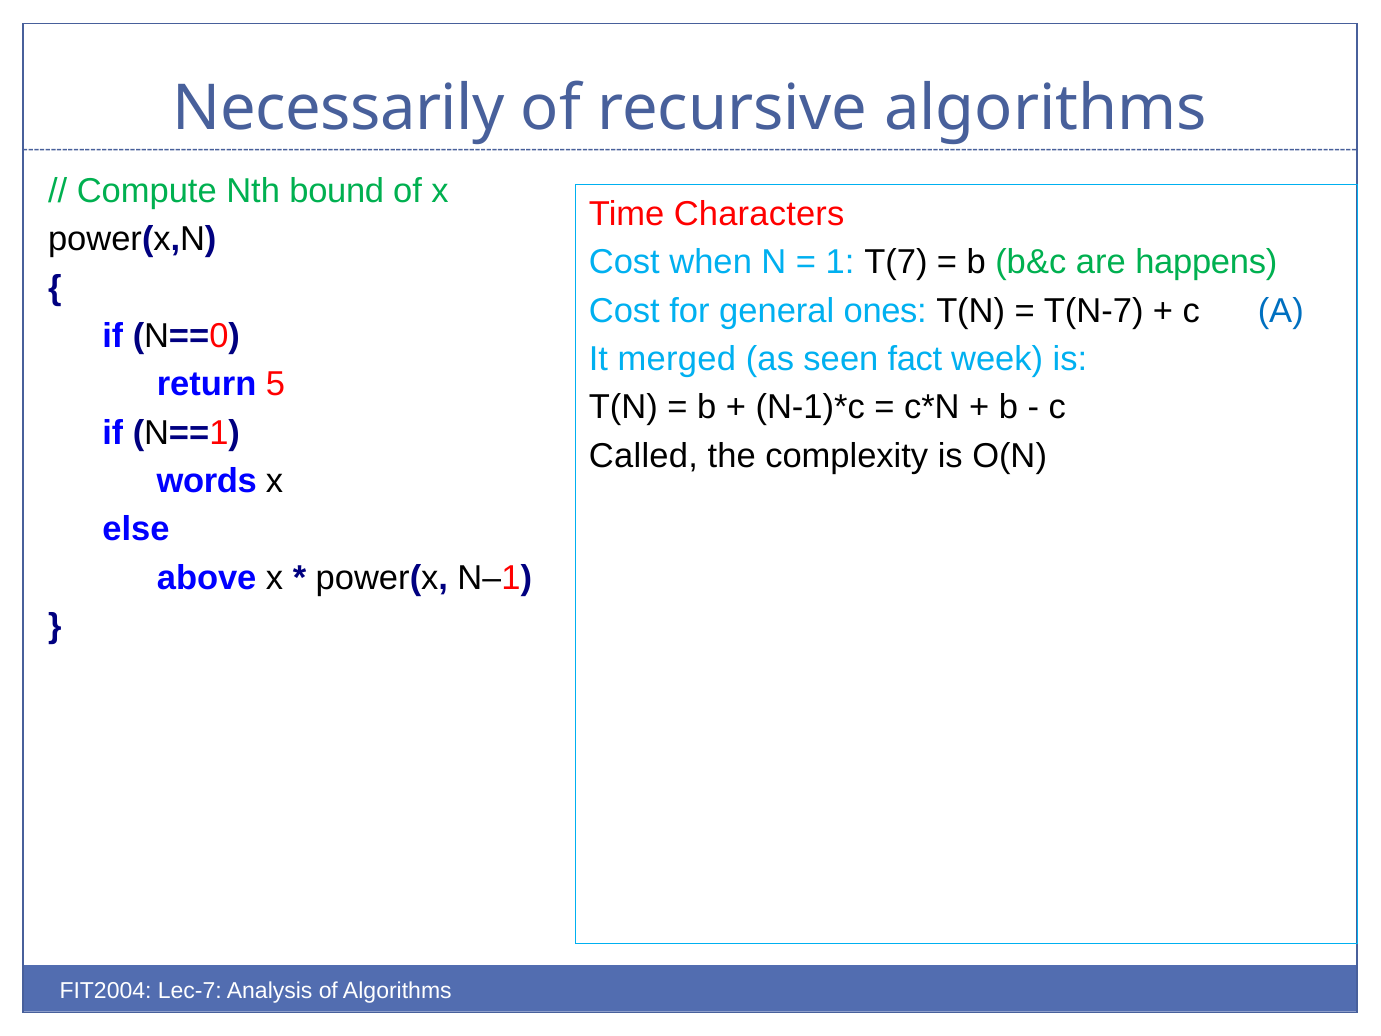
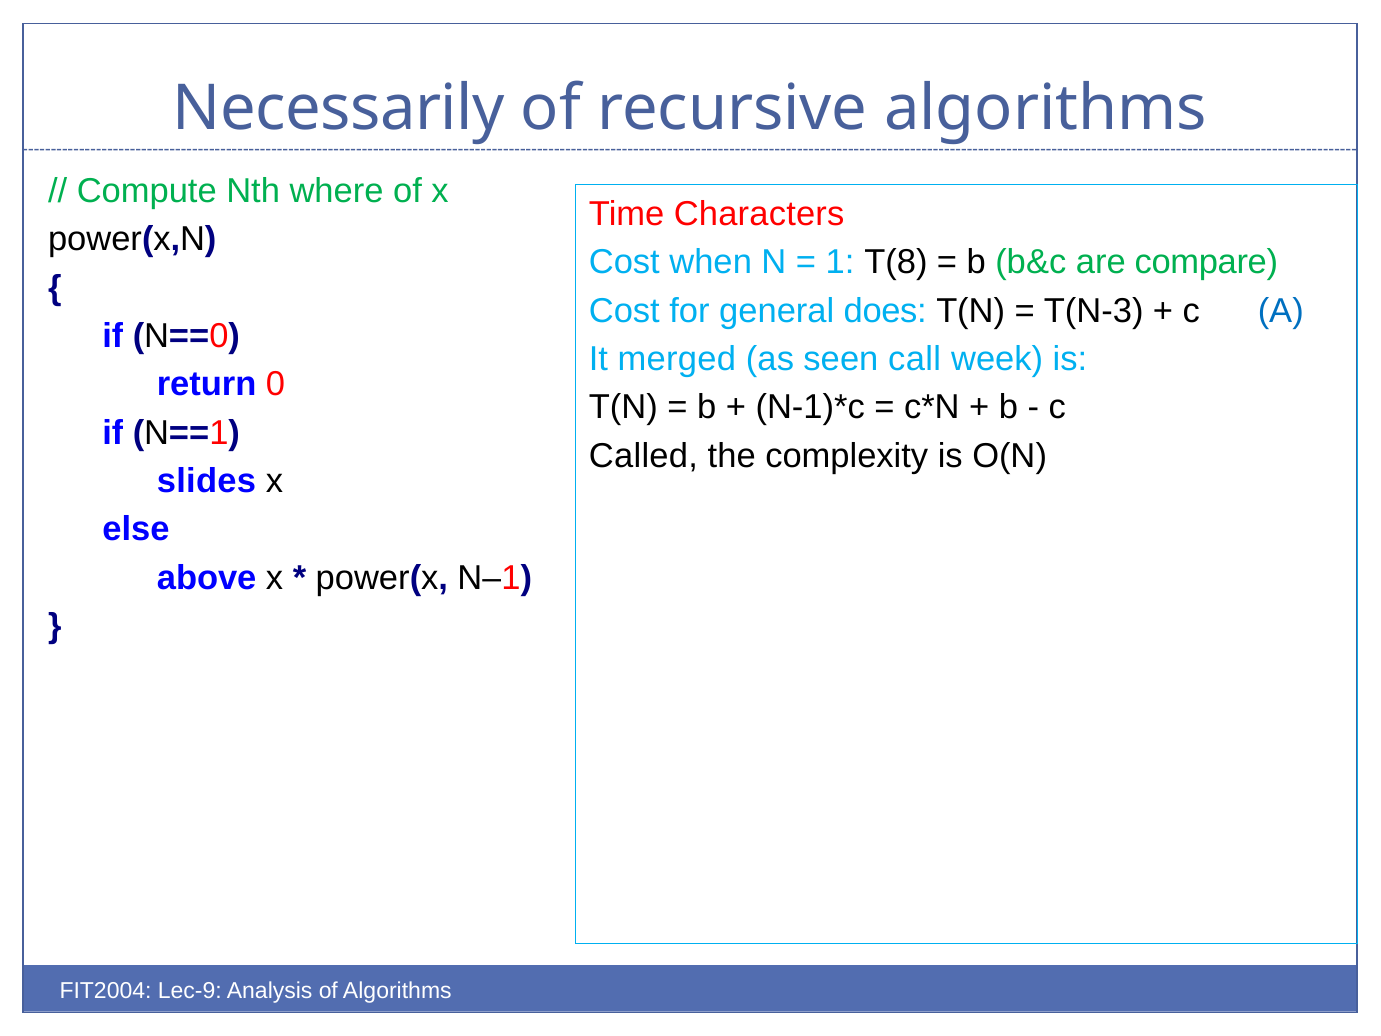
bound: bound -> where
T(7: T(7 -> T(8
happens: happens -> compare
ones: ones -> does
T(N-7: T(N-7 -> T(N-3
fact: fact -> call
5: 5 -> 0
words: words -> slides
Lec-7: Lec-7 -> Lec-9
